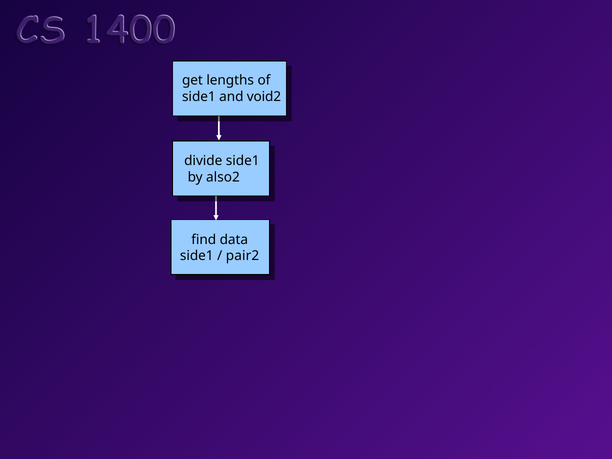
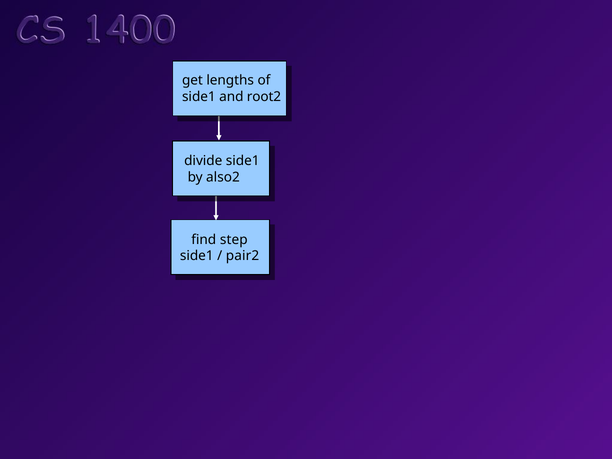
void2: void2 -> root2
data: data -> step
